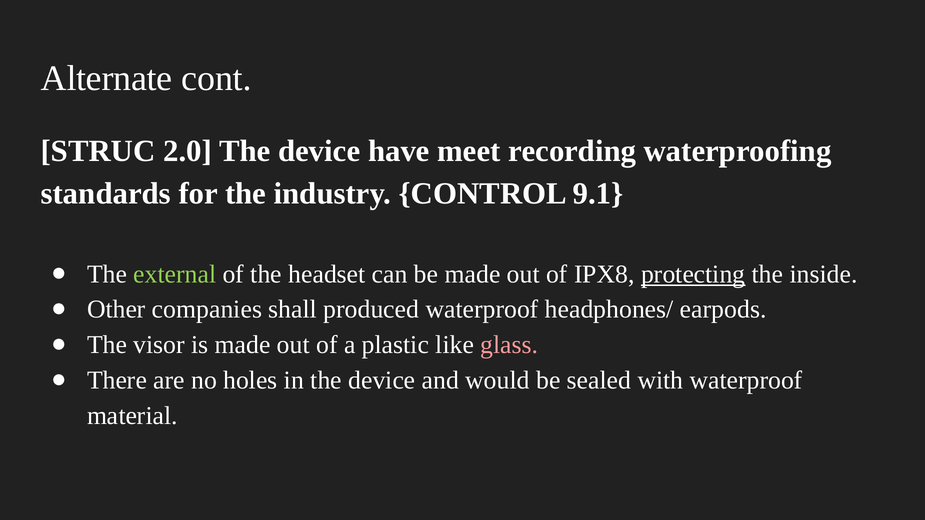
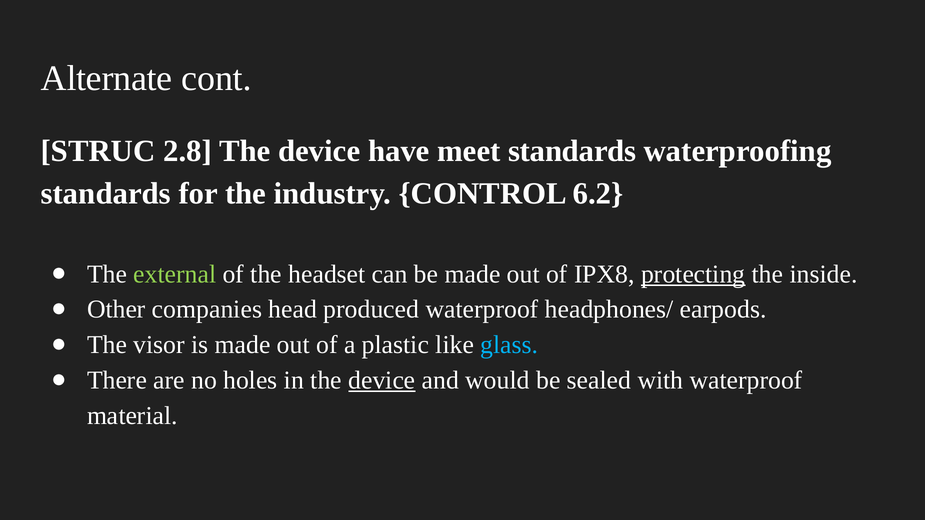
2.0: 2.0 -> 2.8
meet recording: recording -> standards
9.1: 9.1 -> 6.2
shall: shall -> head
glass colour: pink -> light blue
device at (382, 381) underline: none -> present
